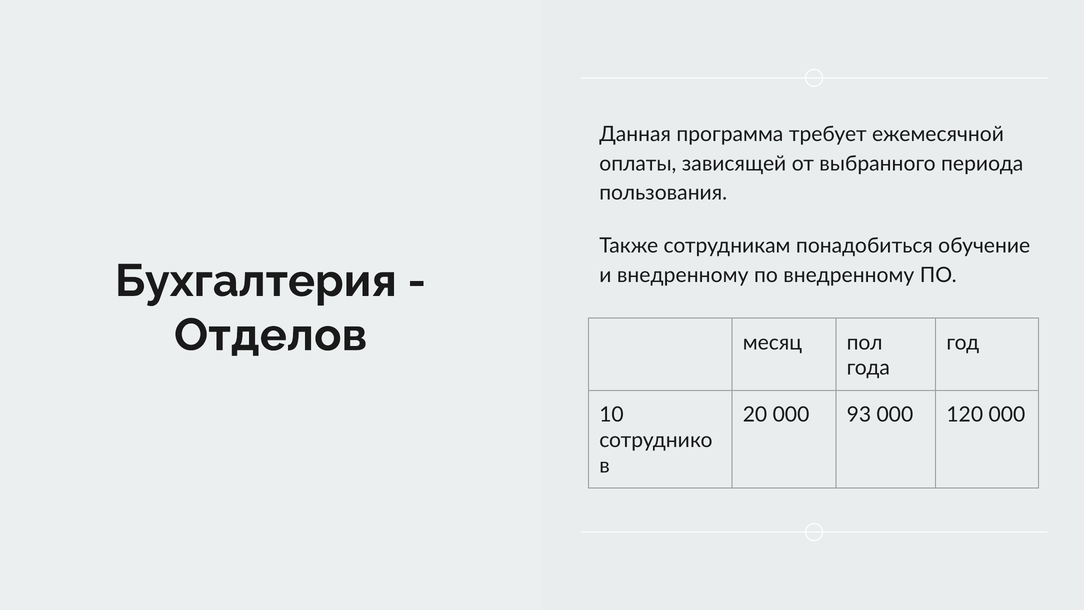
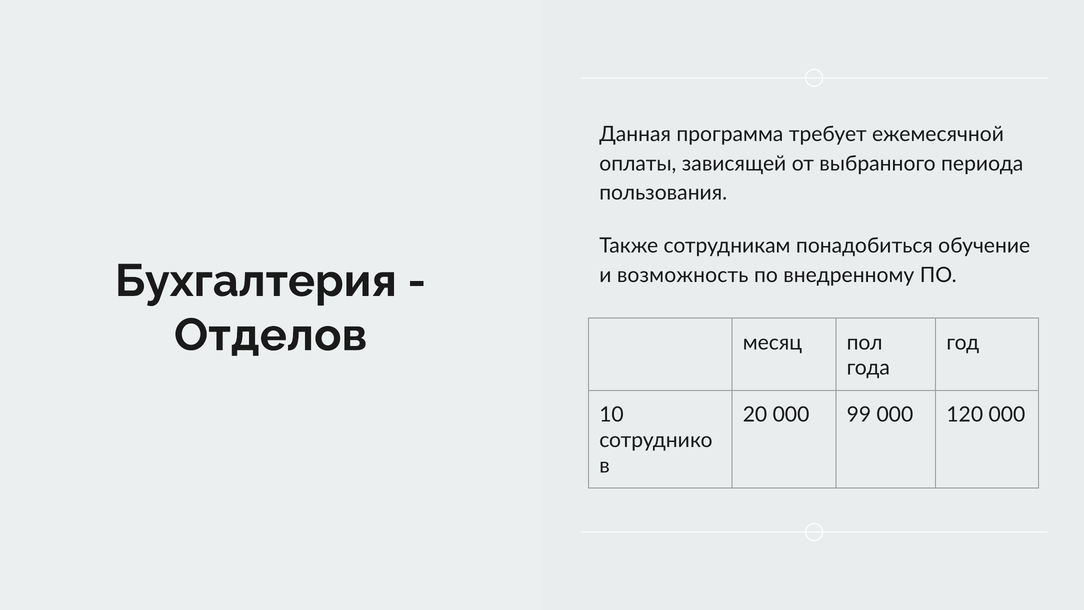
и внедренному: внедренному -> возможность
93: 93 -> 99
